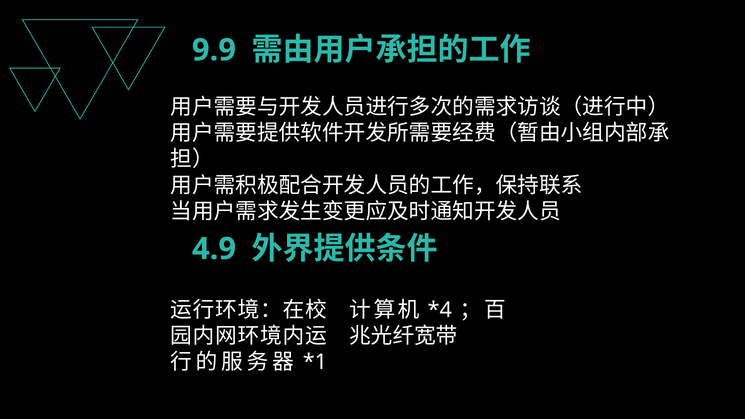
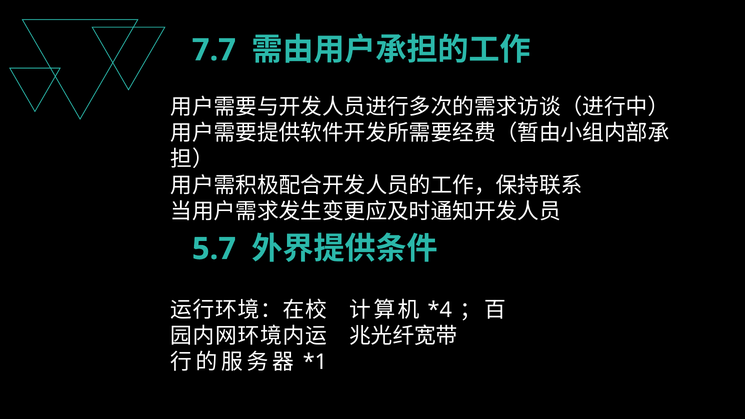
9.9: 9.9 -> 7.7
4.9: 4.9 -> 5.7
